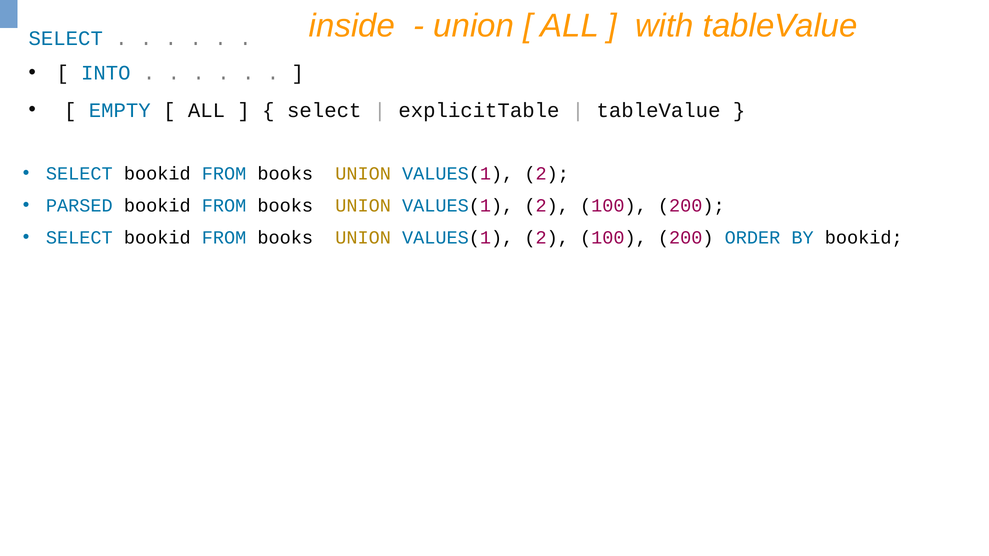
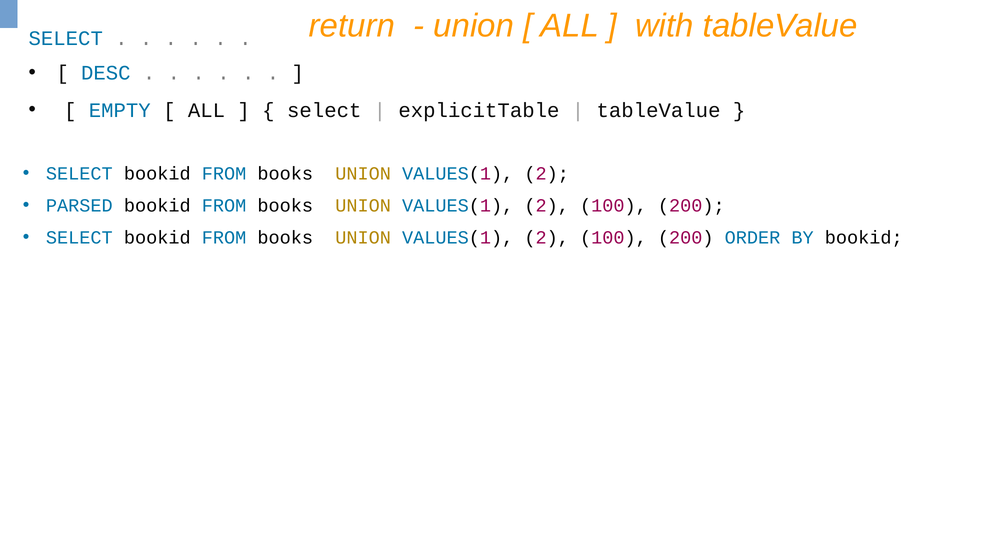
inside: inside -> return
INTO: INTO -> DESC
